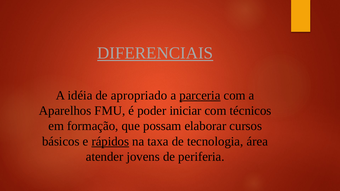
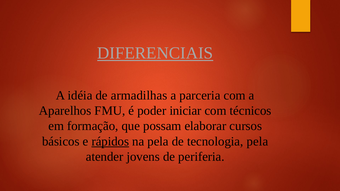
apropriado: apropriado -> armadilhas
parceria underline: present -> none
na taxa: taxa -> pela
tecnologia área: área -> pela
